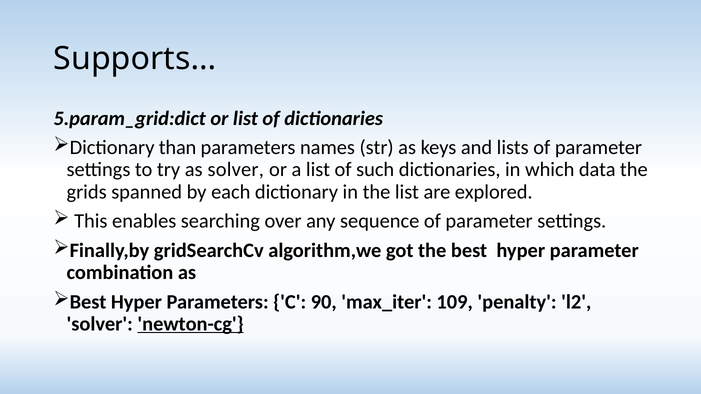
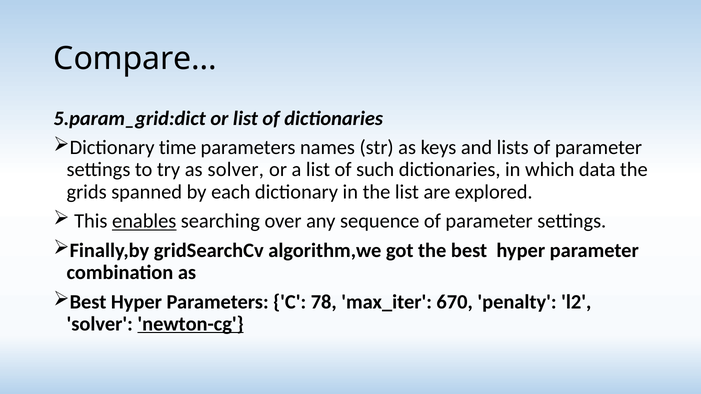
Supports: Supports -> Compare
than: than -> time
enables underline: none -> present
90: 90 -> 78
109: 109 -> 670
